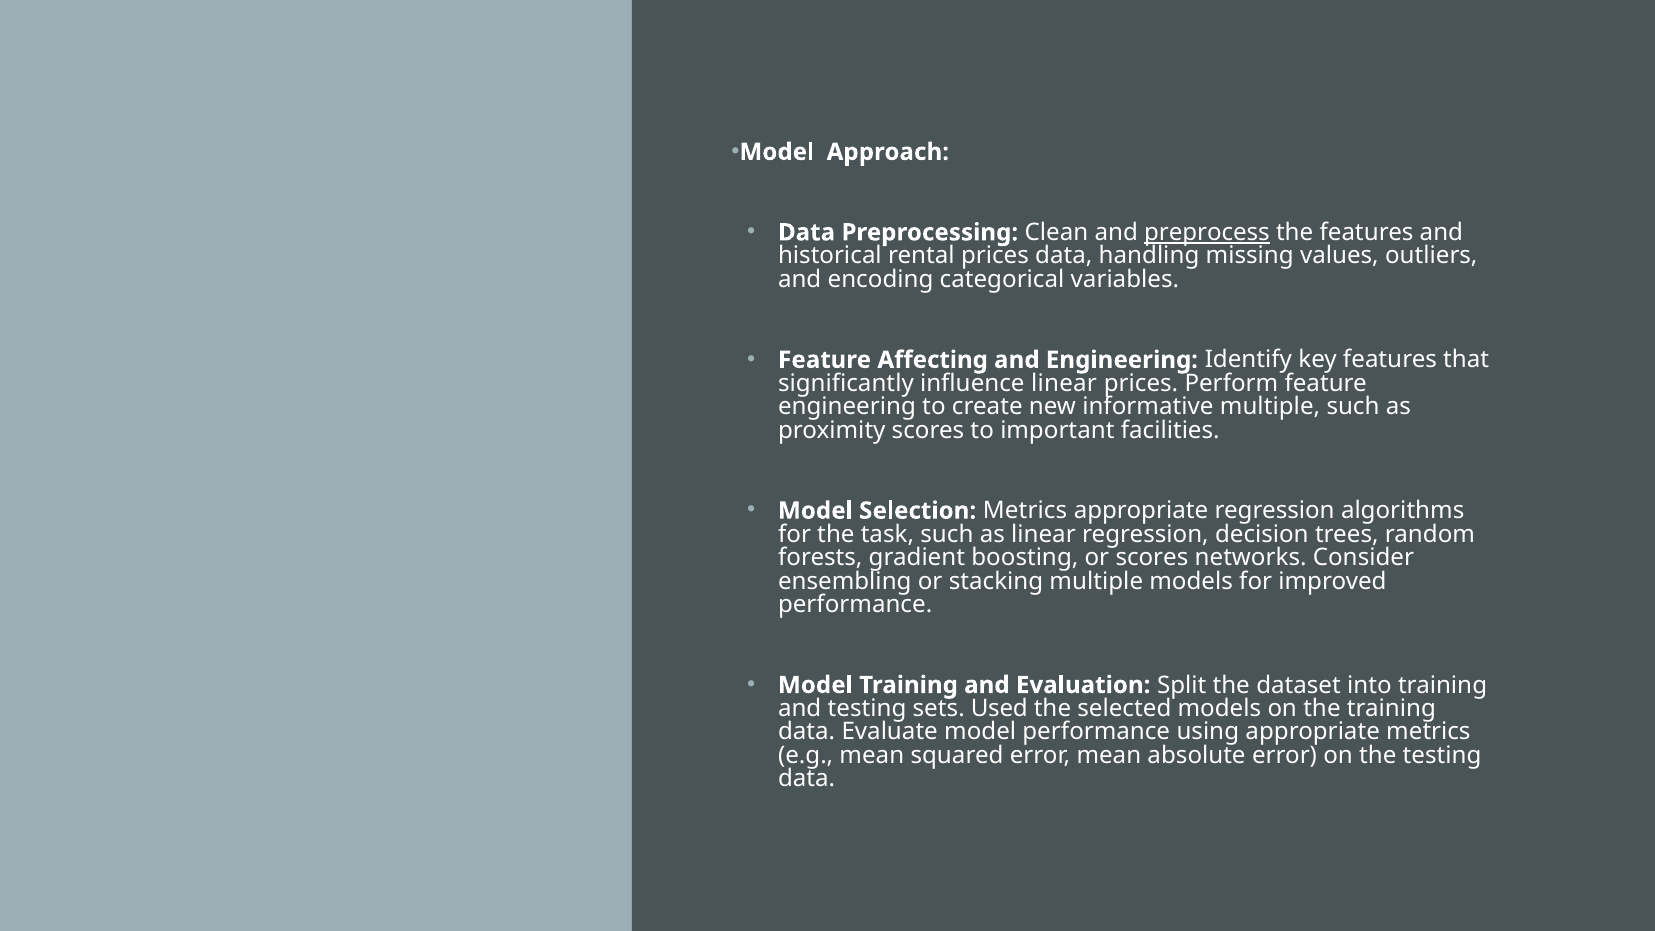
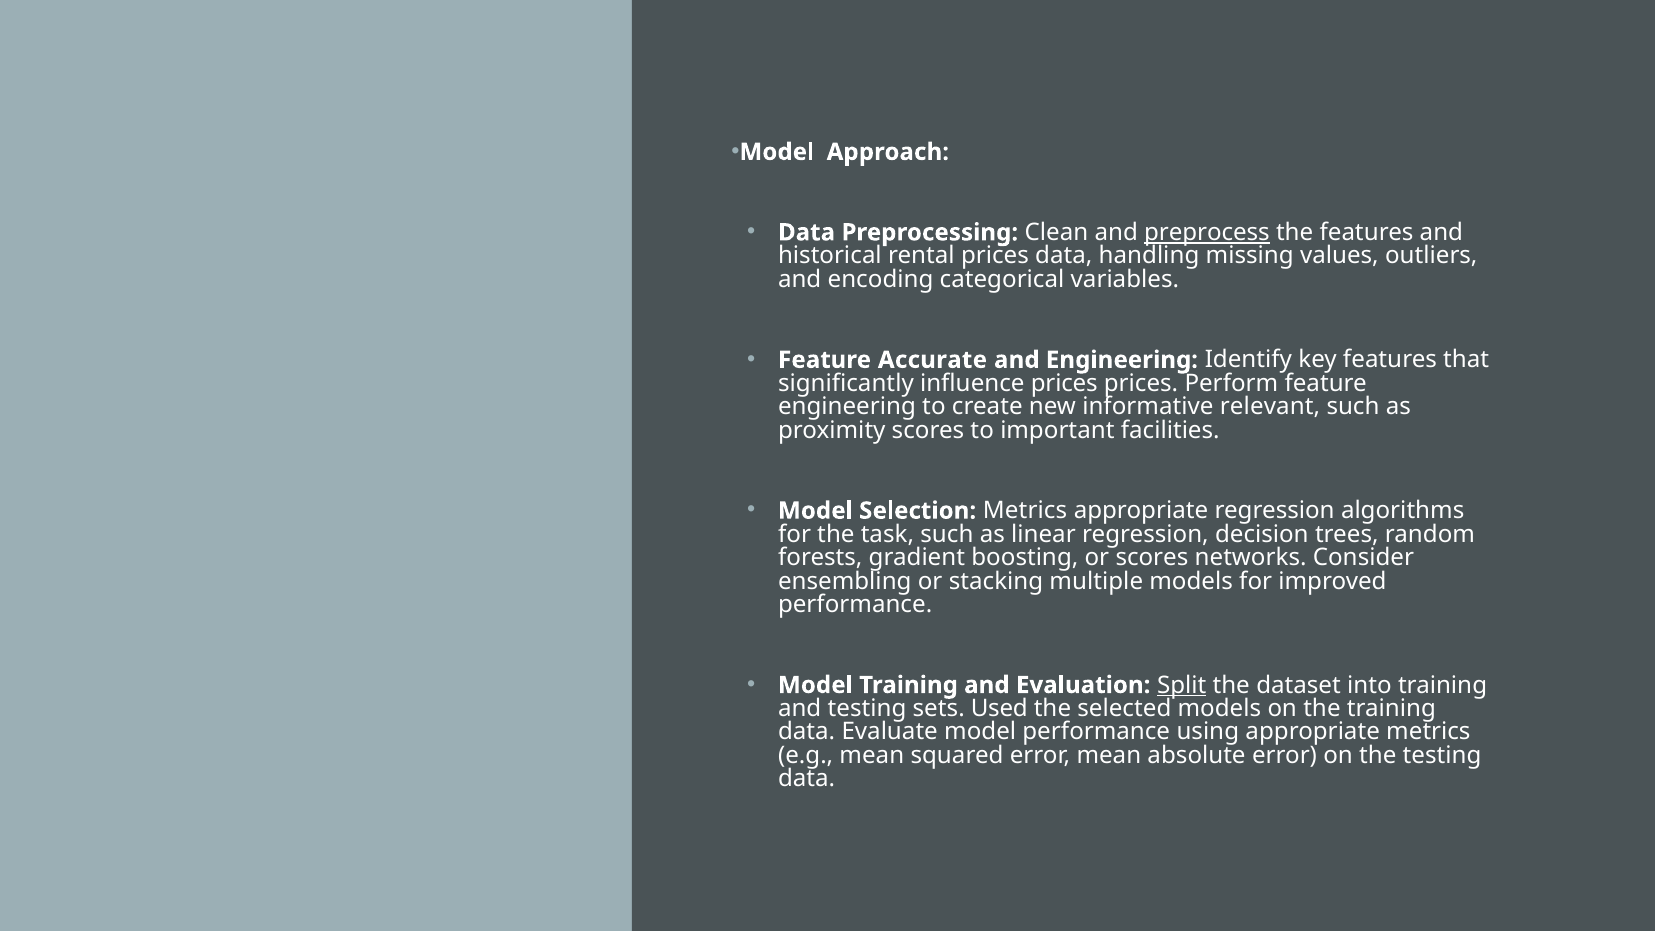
Affecting: Affecting -> Accurate
influence linear: linear -> prices
informative multiple: multiple -> relevant
Split underline: none -> present
